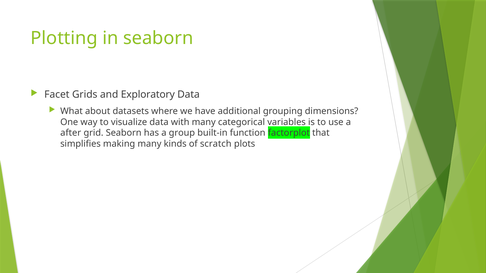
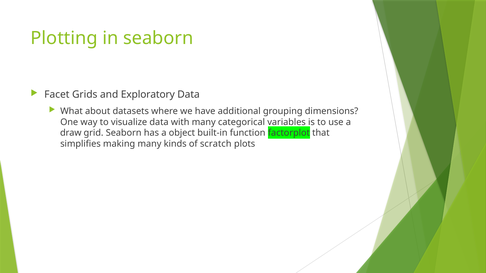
after: after -> draw
group: group -> object
